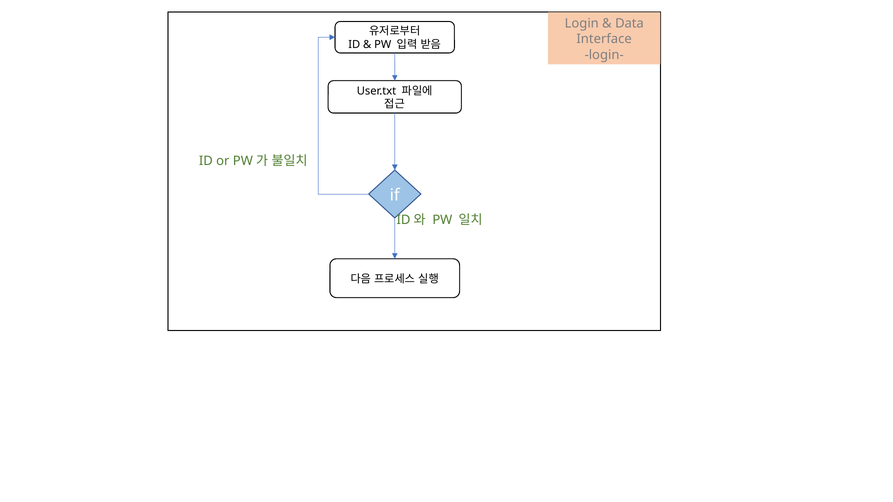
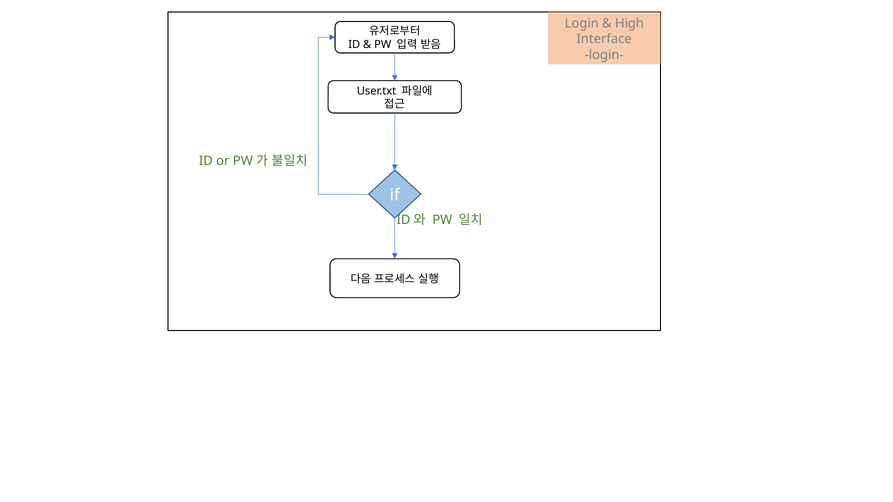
Data: Data -> High
